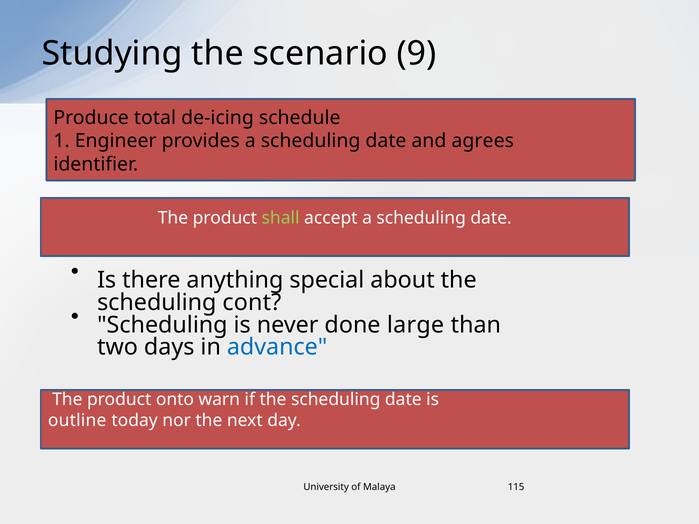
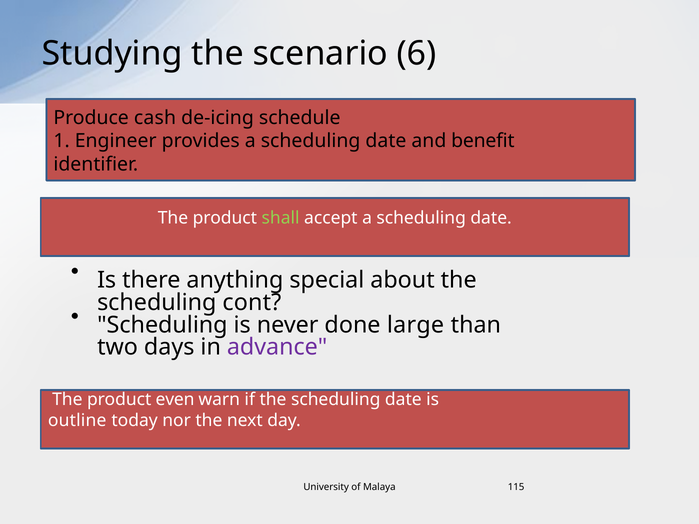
9: 9 -> 6
total: total -> cash
agrees: agrees -> benefit
advance colour: blue -> purple
onto: onto -> even
